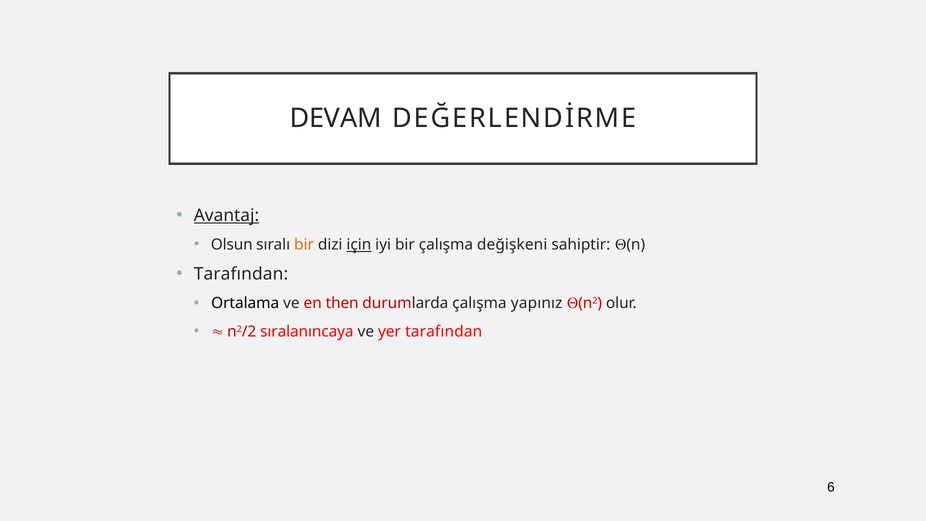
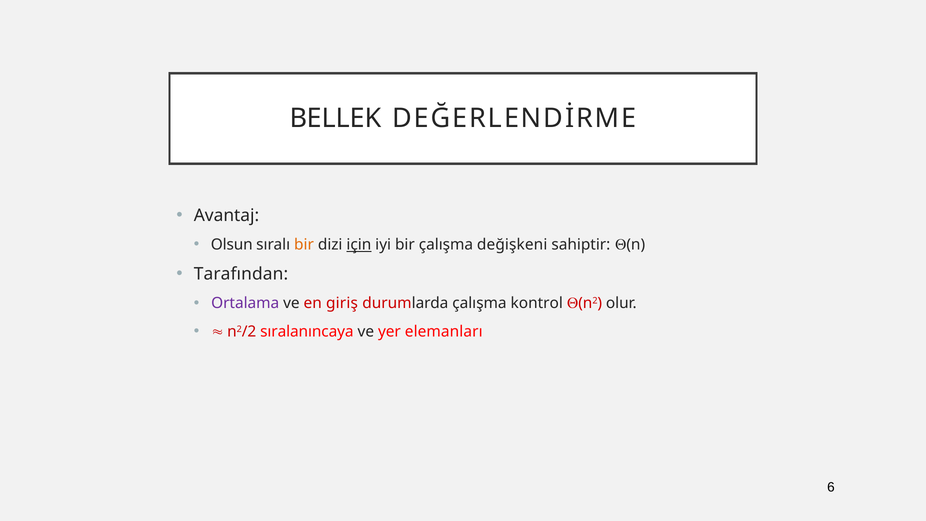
DEVAM: DEVAM -> BELLEK
Avantaj underline: present -> none
Ortalama colour: black -> purple
then: then -> giriş
yapınız: yapınız -> kontrol
yer tarafından: tarafından -> elemanları
